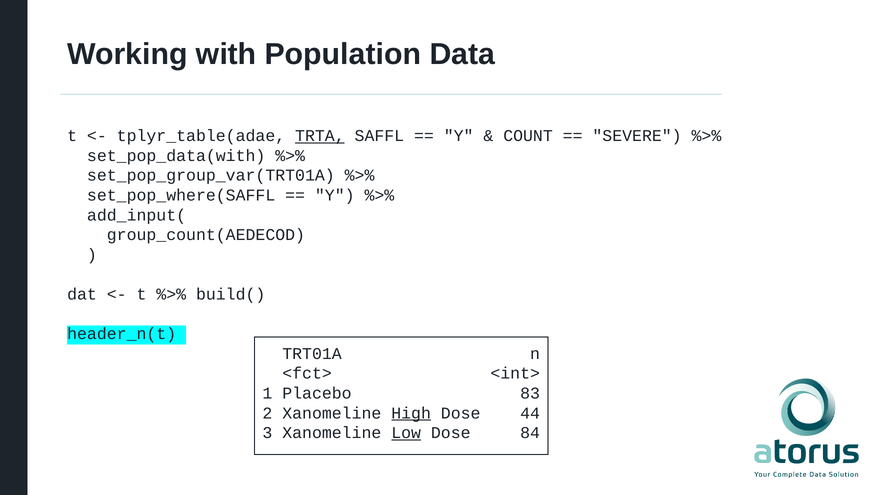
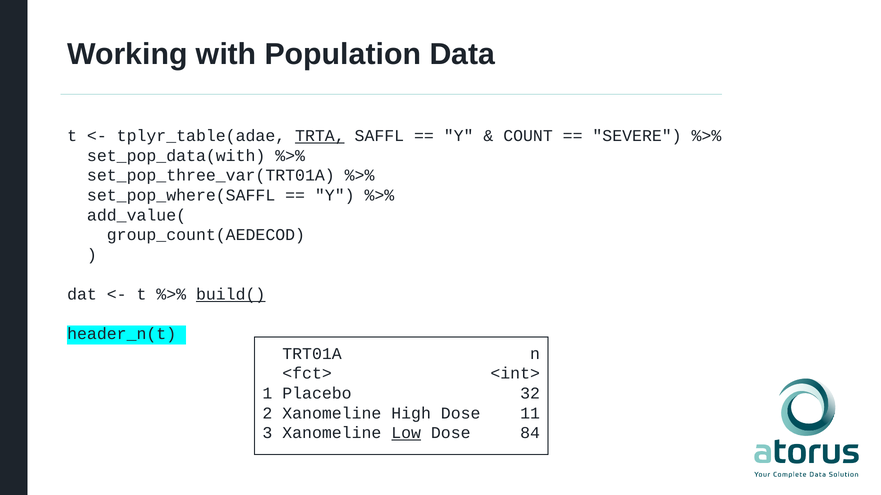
set_pop_group_var(TRT01A: set_pop_group_var(TRT01A -> set_pop_three_var(TRT01A
add_input(: add_input( -> add_value(
build( underline: none -> present
83: 83 -> 32
High underline: present -> none
44: 44 -> 11
